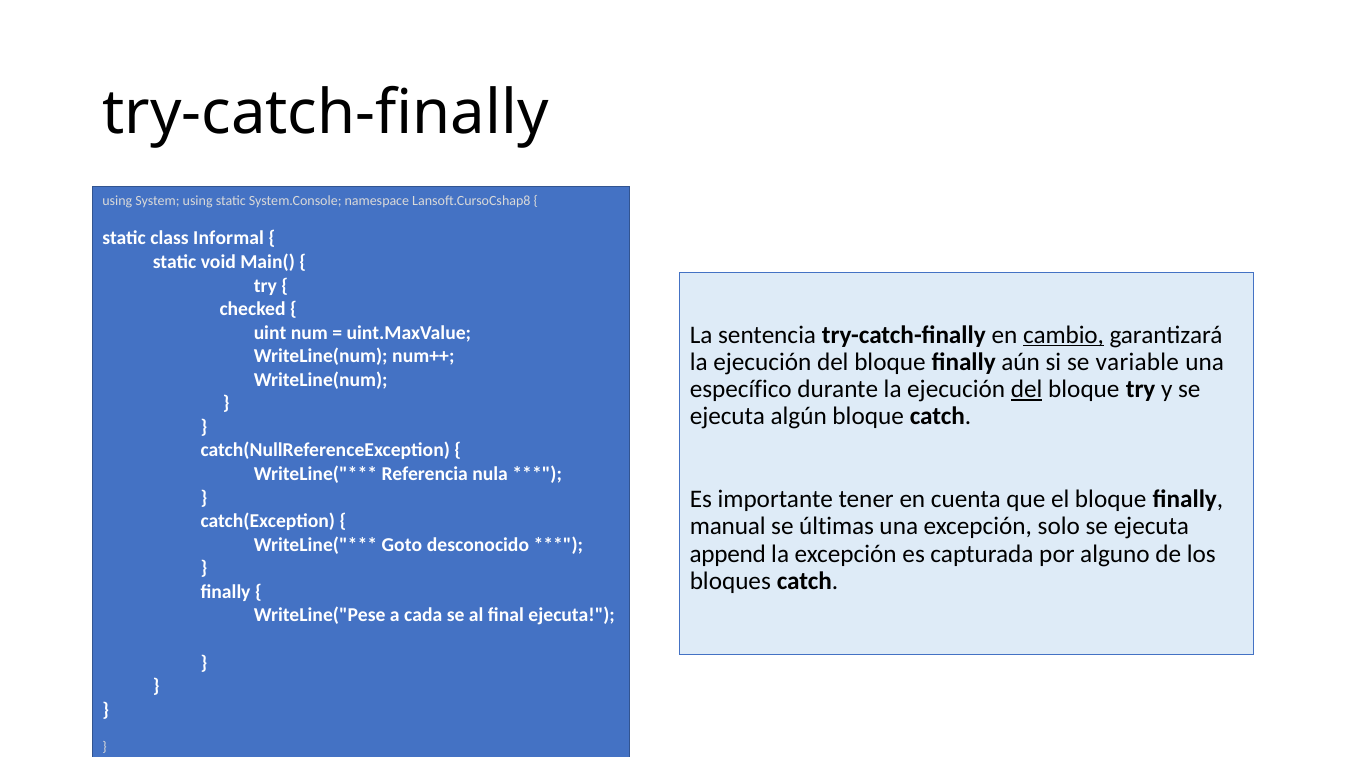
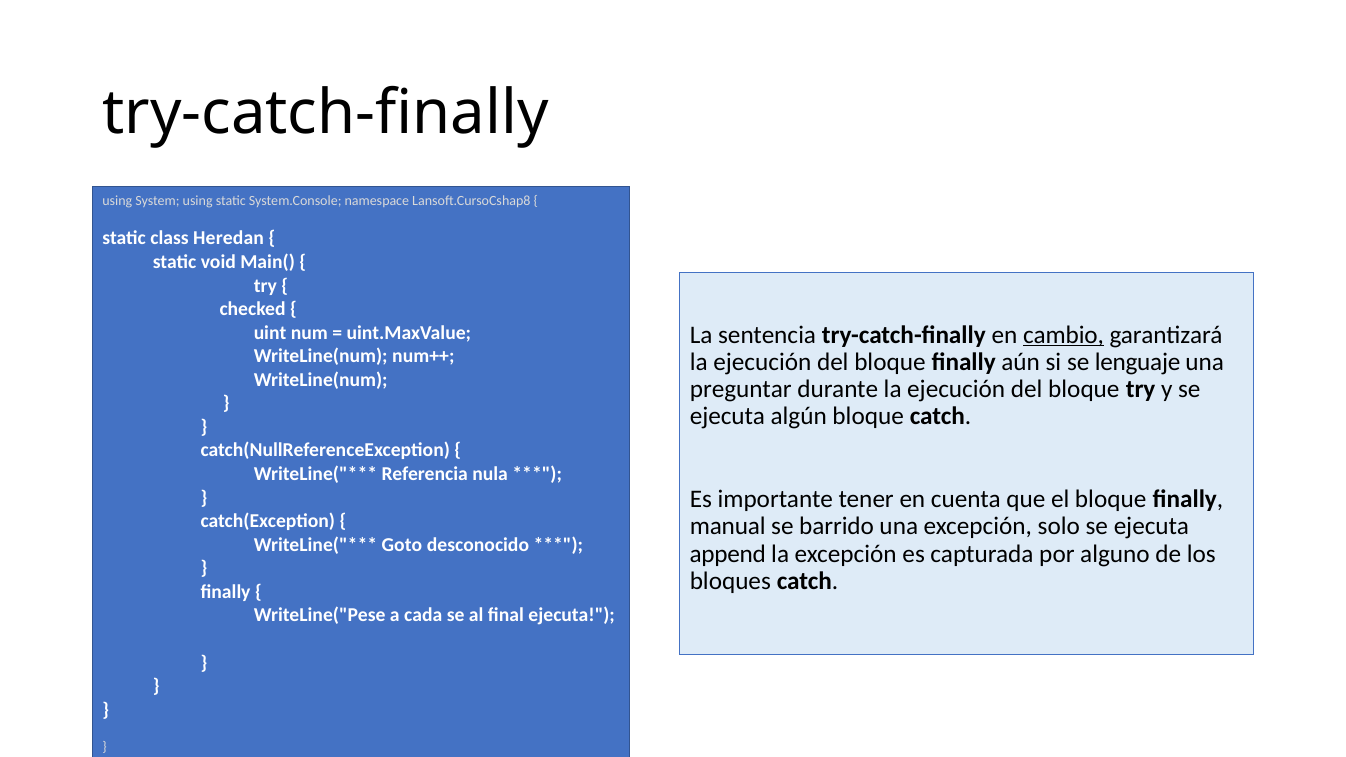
Informal: Informal -> Heredan
variable: variable -> lenguaje
específico: específico -> preguntar
del at (1027, 389) underline: present -> none
últimas: últimas -> barrido
